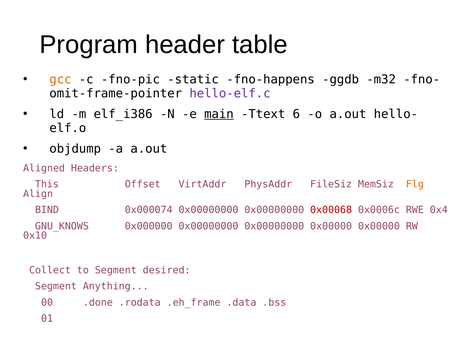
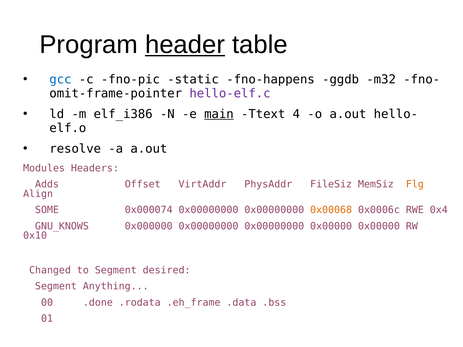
header underline: none -> present
gcc colour: orange -> blue
6: 6 -> 4
objdump: objdump -> resolve
Aligned: Aligned -> Modules
This: This -> Adds
BIND: BIND -> SOME
0x00068 colour: red -> orange
Collect: Collect -> Changed
